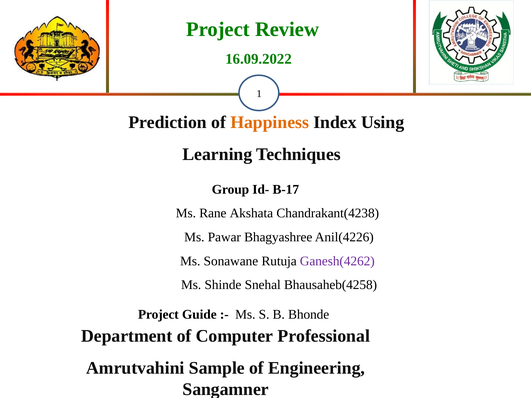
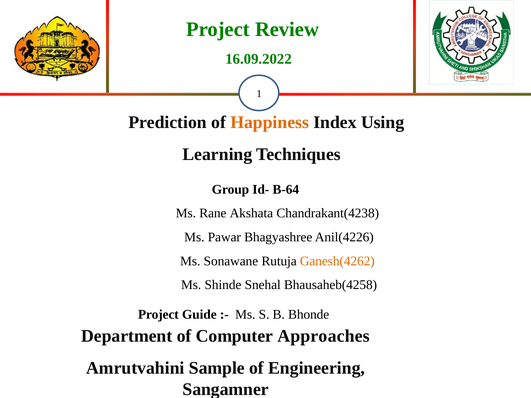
B-17: B-17 -> B-64
Ganesh(4262 colour: purple -> orange
Professional: Professional -> Approaches
